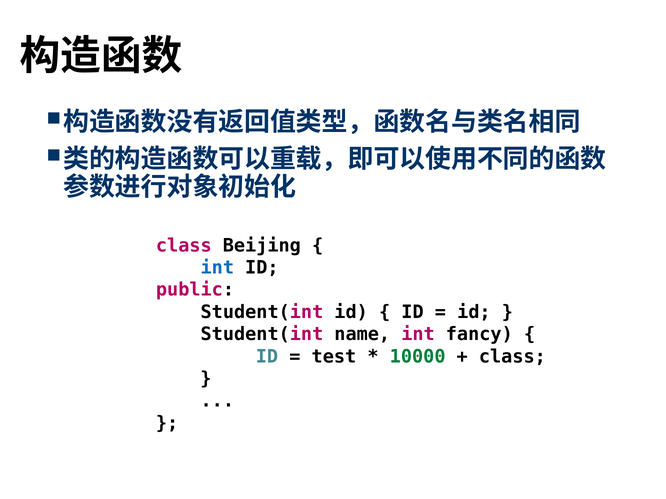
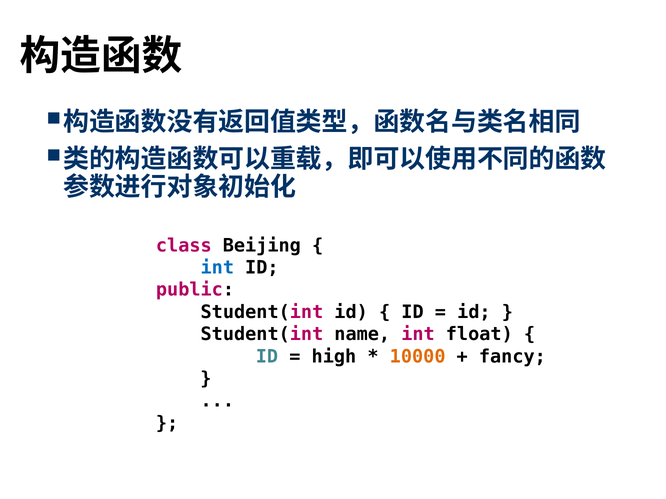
fancy: fancy -> float
test: test -> high
10000 colour: green -> orange
class at (512, 357): class -> fancy
